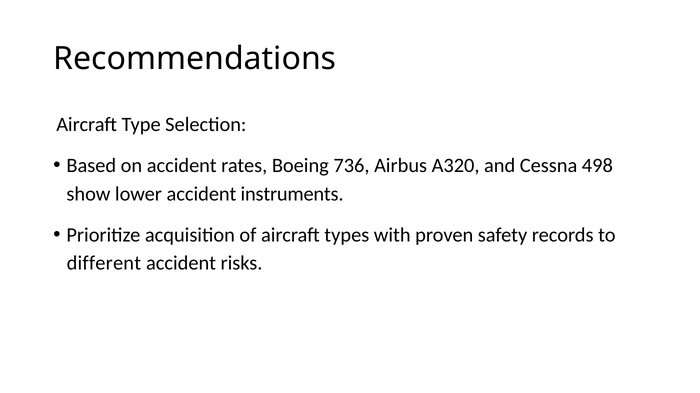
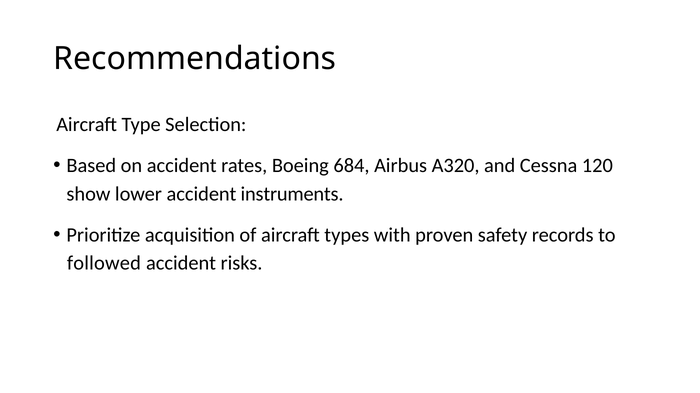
736: 736 -> 684
498: 498 -> 120
different: different -> followed
